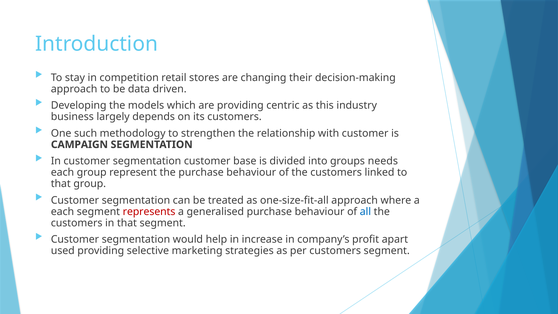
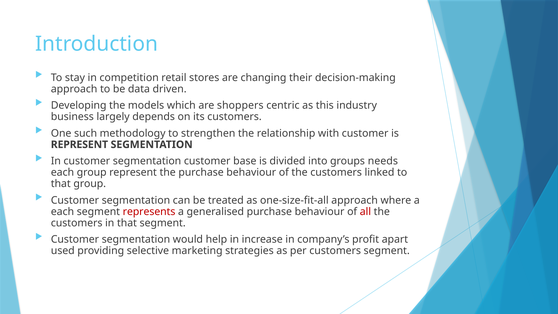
are providing: providing -> shoppers
CAMPAIGN at (79, 145): CAMPAIGN -> REPRESENT
all colour: blue -> red
